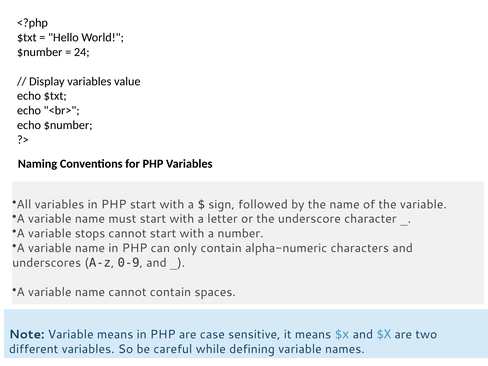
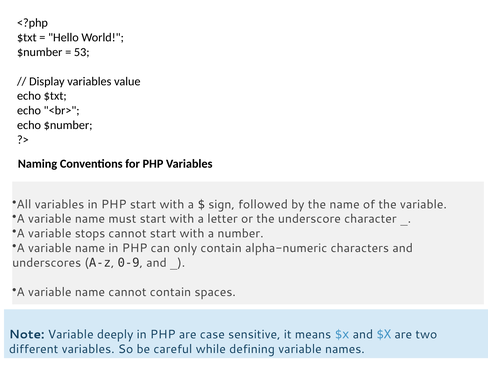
24: 24 -> 53
Variable means: means -> deeply
